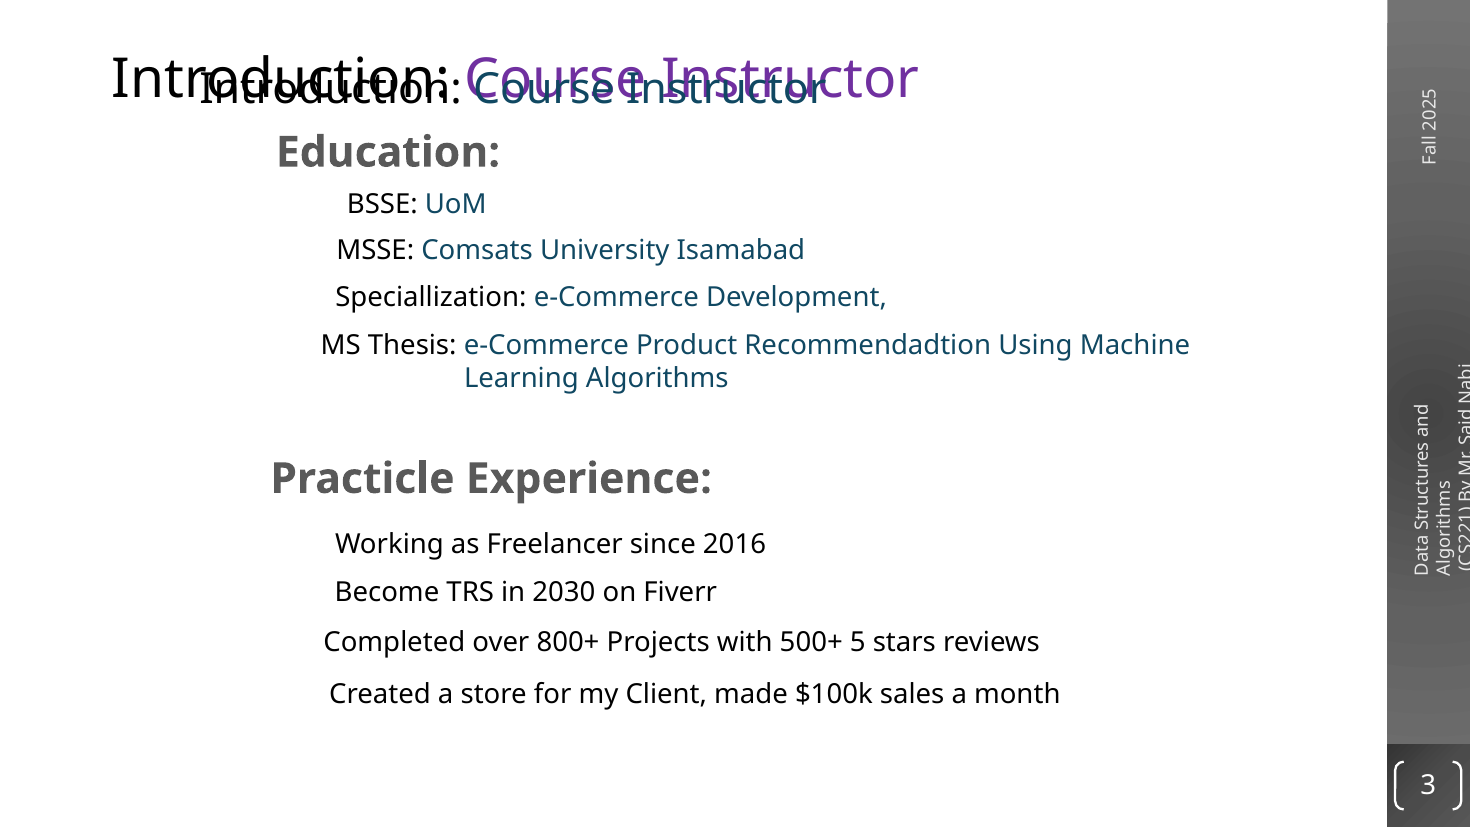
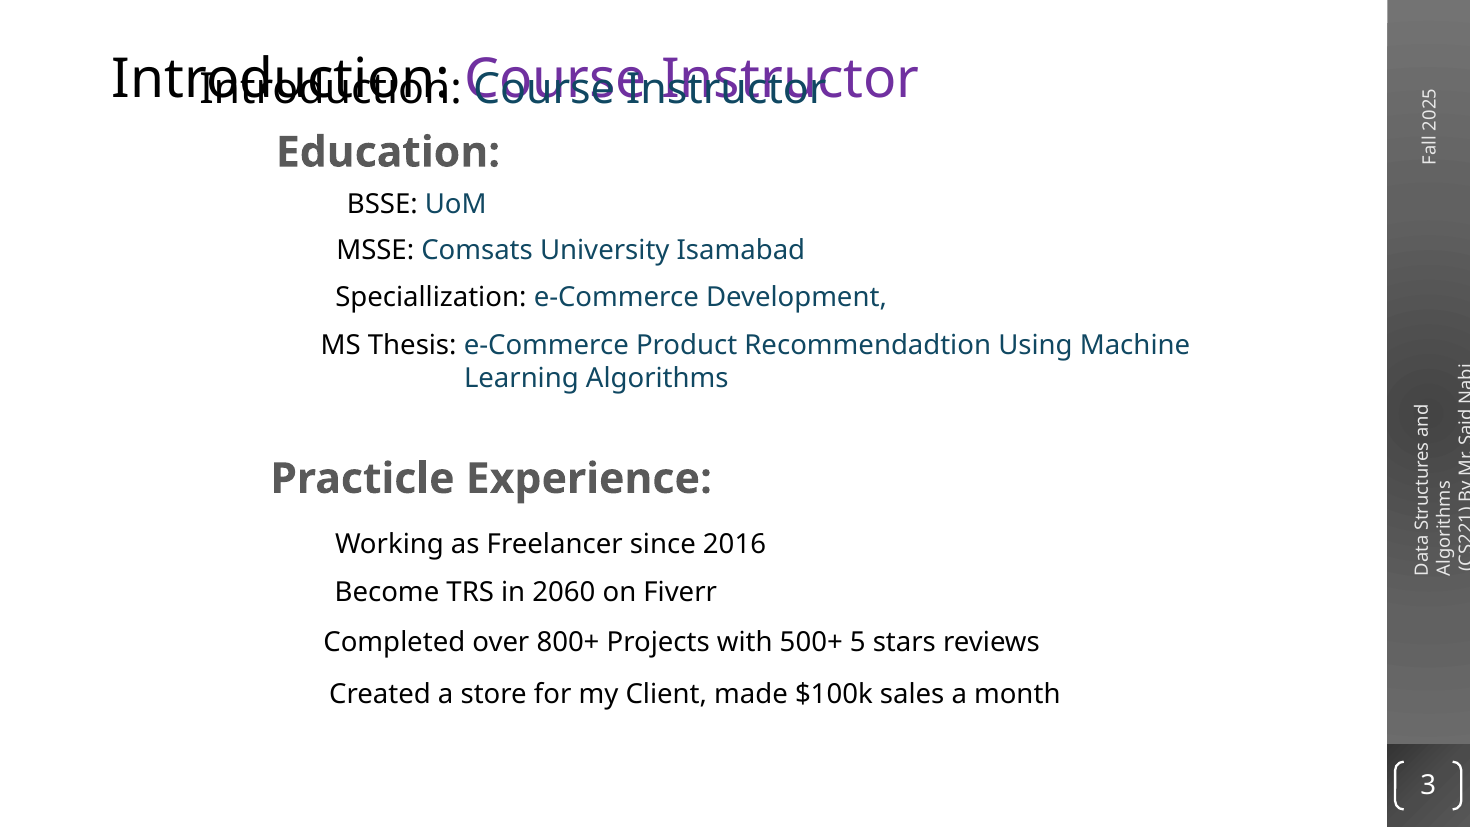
2030: 2030 -> 2060
